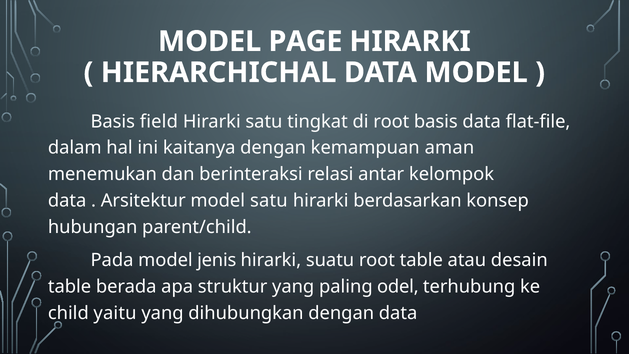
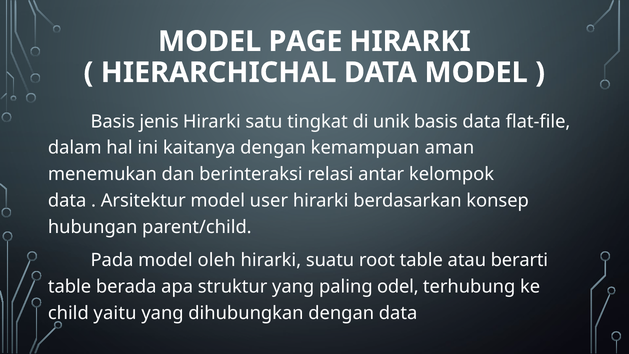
field: field -> jenis
di root: root -> unik
model satu: satu -> user
jenis: jenis -> oleh
desain: desain -> berarti
